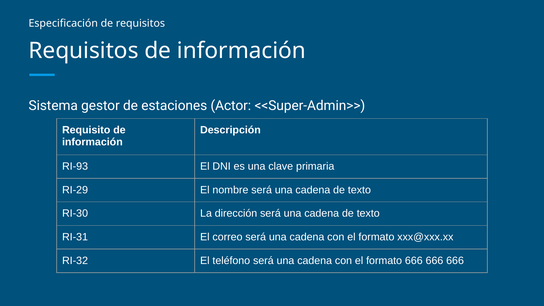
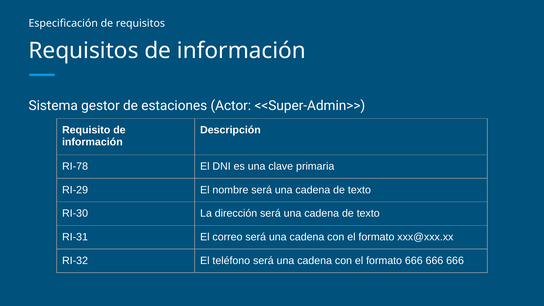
RI-93: RI-93 -> RI-78
